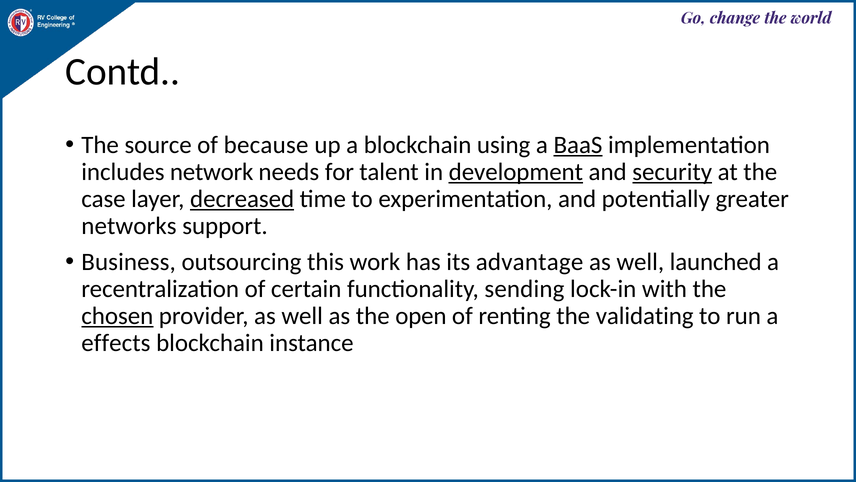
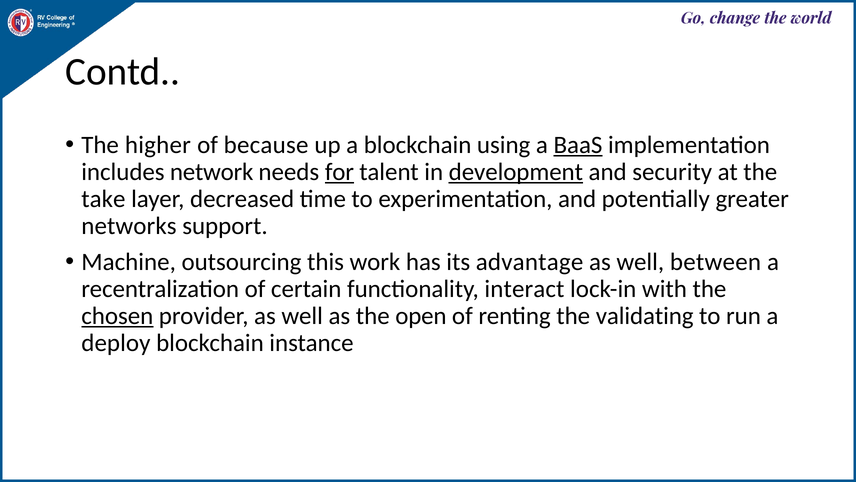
source: source -> higher
for underline: none -> present
security underline: present -> none
case: case -> take
decreased underline: present -> none
Business: Business -> Machine
launched: launched -> between
sending: sending -> interact
effects: effects -> deploy
